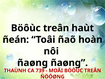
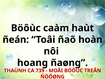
treân at (56, 28): treân -> caàm
ñaøng at (33, 63): ñaøng -> hoang
